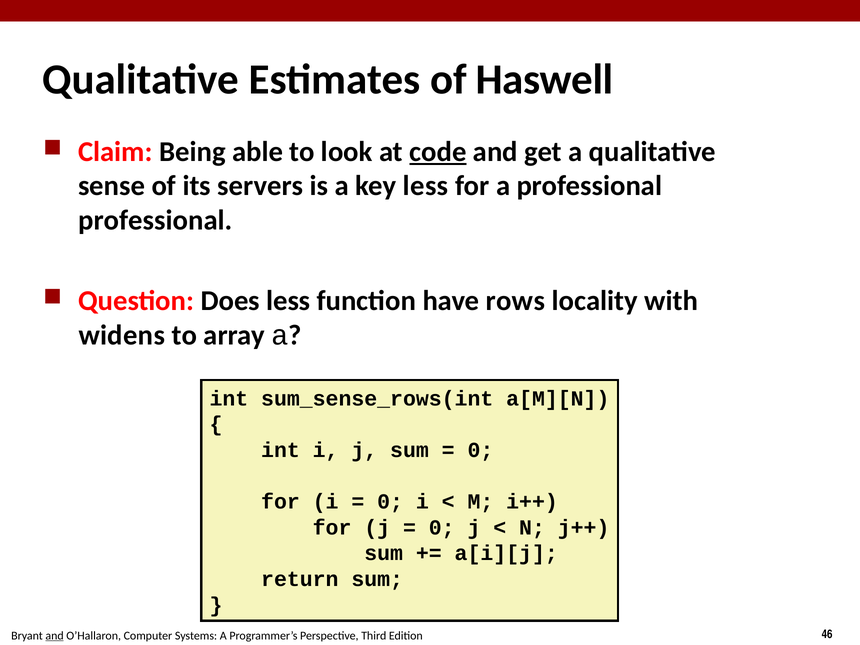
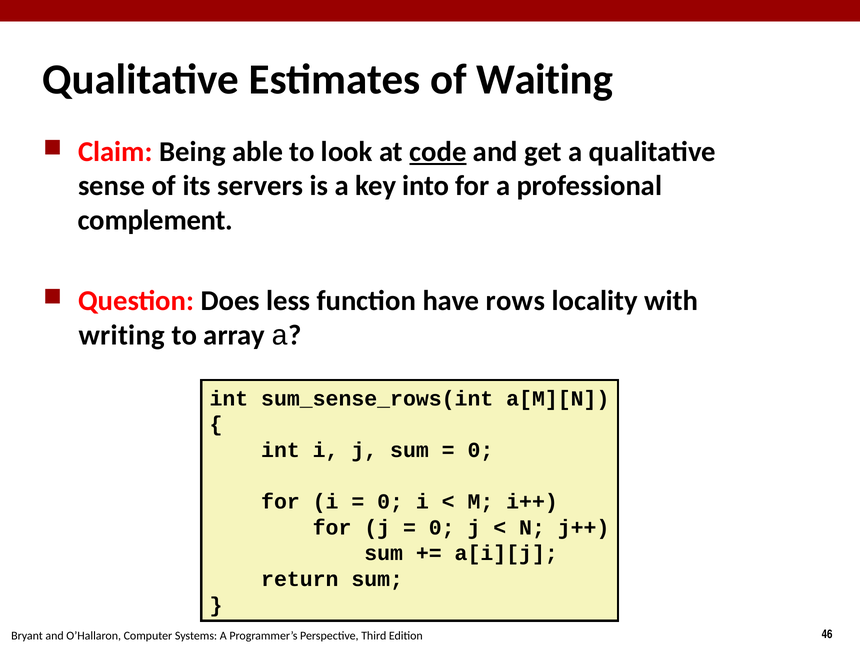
Haswell: Haswell -> Waiting
key less: less -> into
professional at (155, 220): professional -> complement
widens: widens -> writing
and at (55, 636) underline: present -> none
